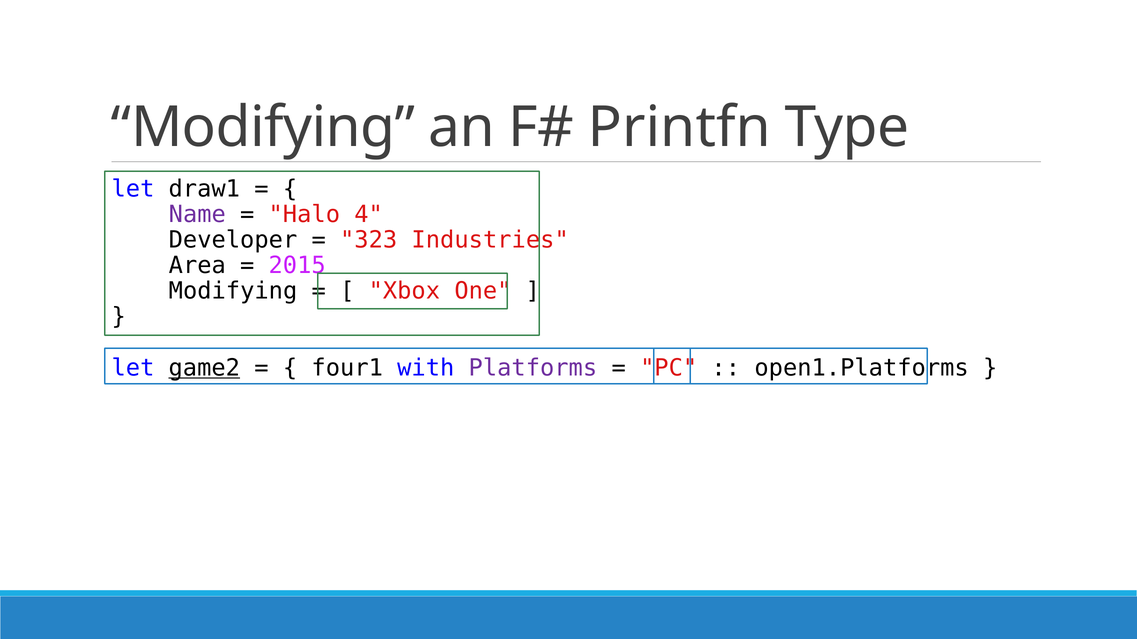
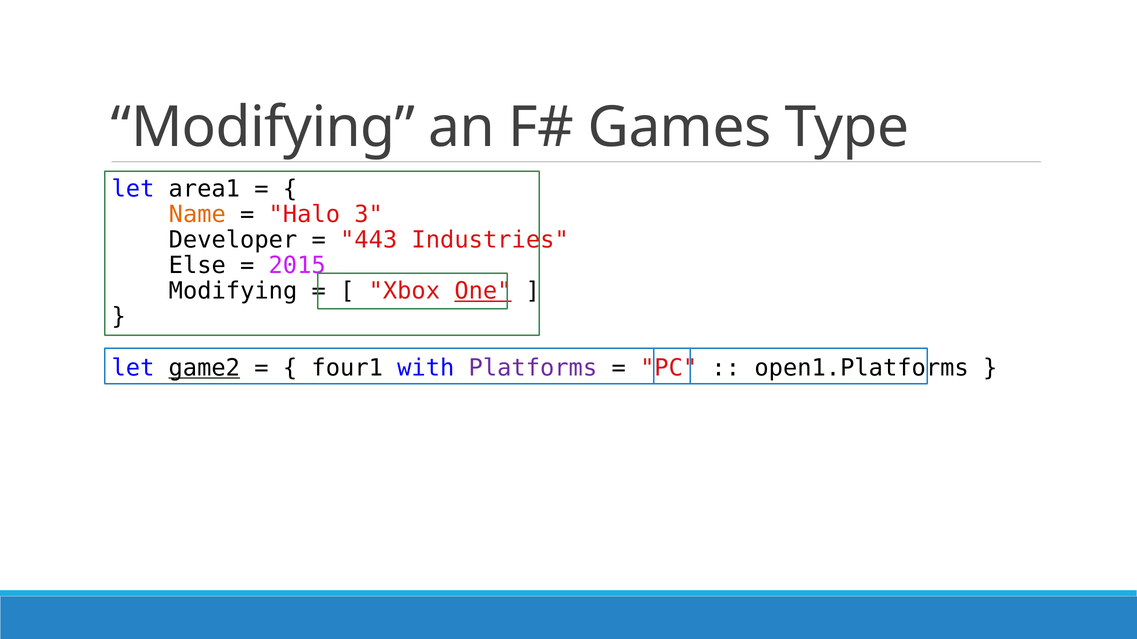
Printfn: Printfn -> Games
draw1: draw1 -> area1
Name colour: purple -> orange
4: 4 -> 3
323: 323 -> 443
Area: Area -> Else
One underline: none -> present
